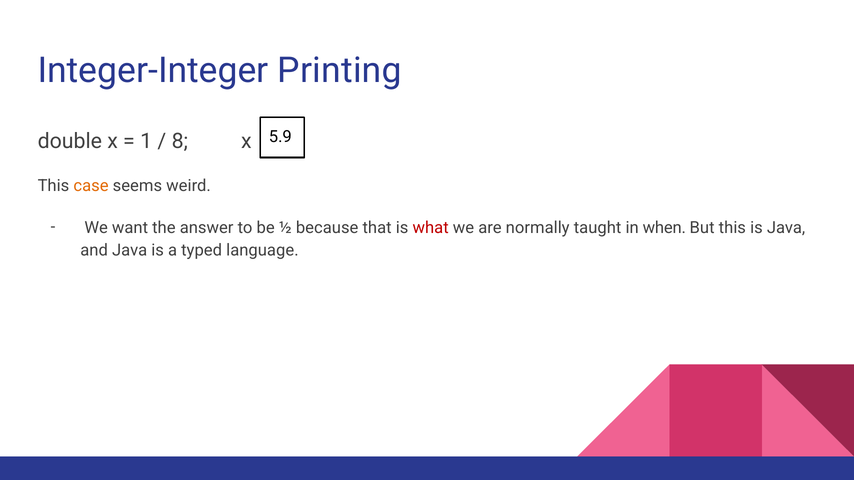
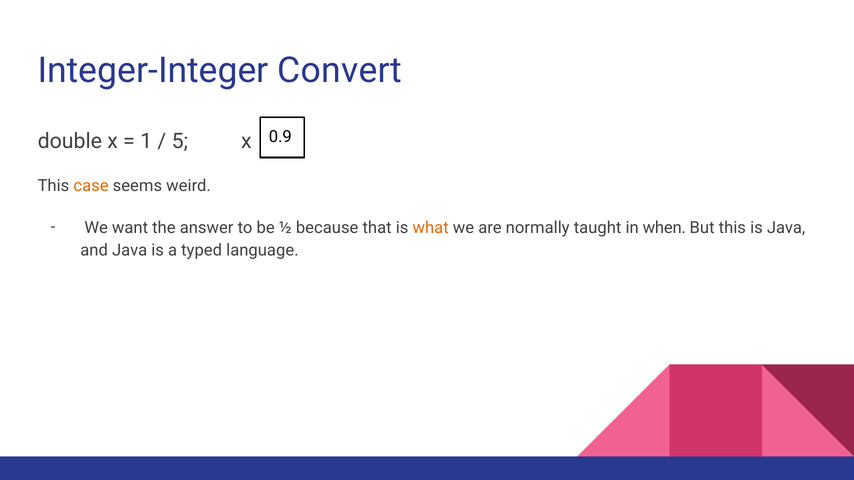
Printing: Printing -> Convert
5.9: 5.9 -> 0.9
8: 8 -> 5
what colour: red -> orange
